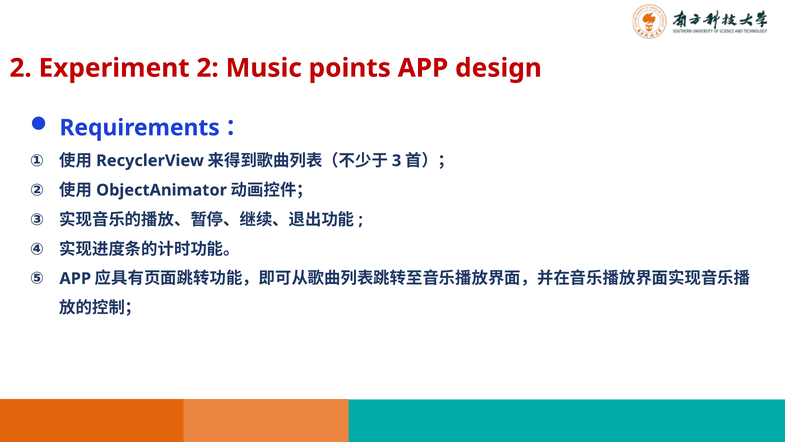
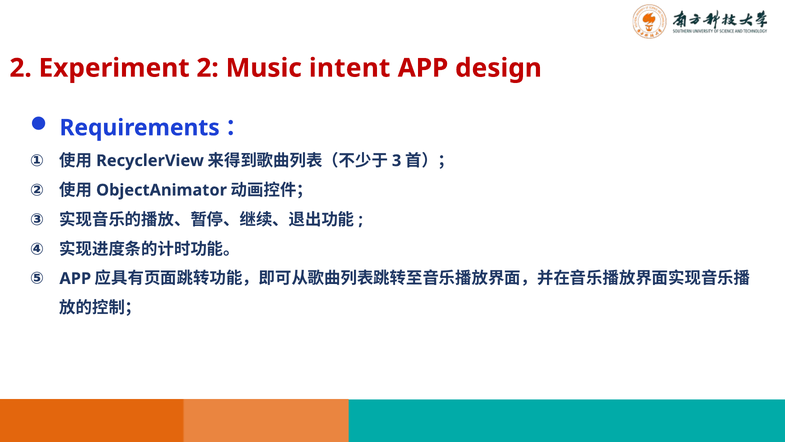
points: points -> intent
